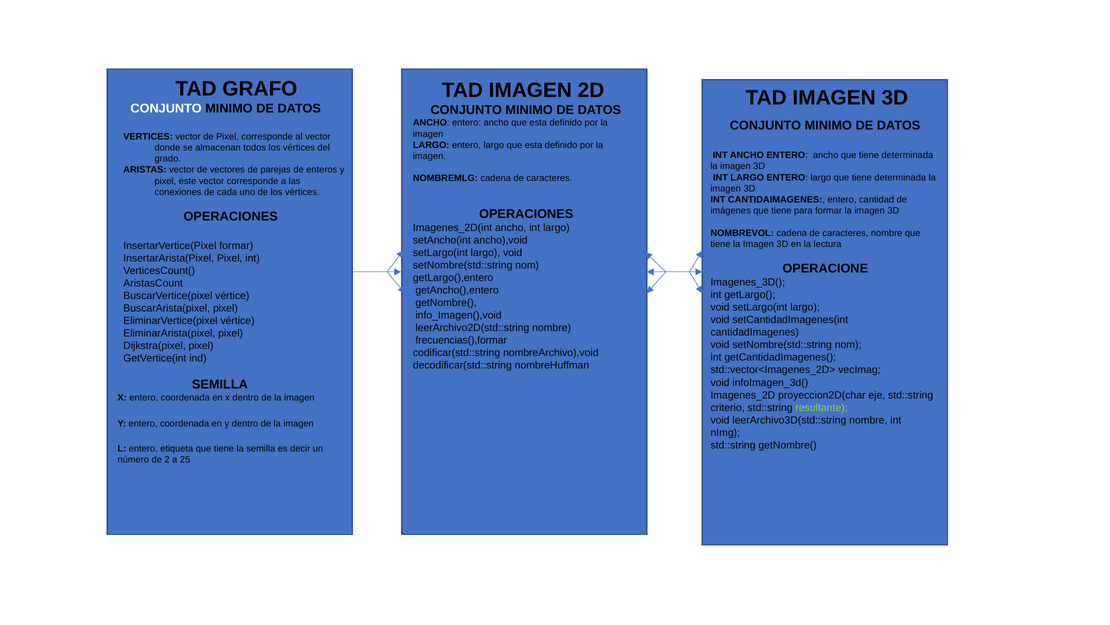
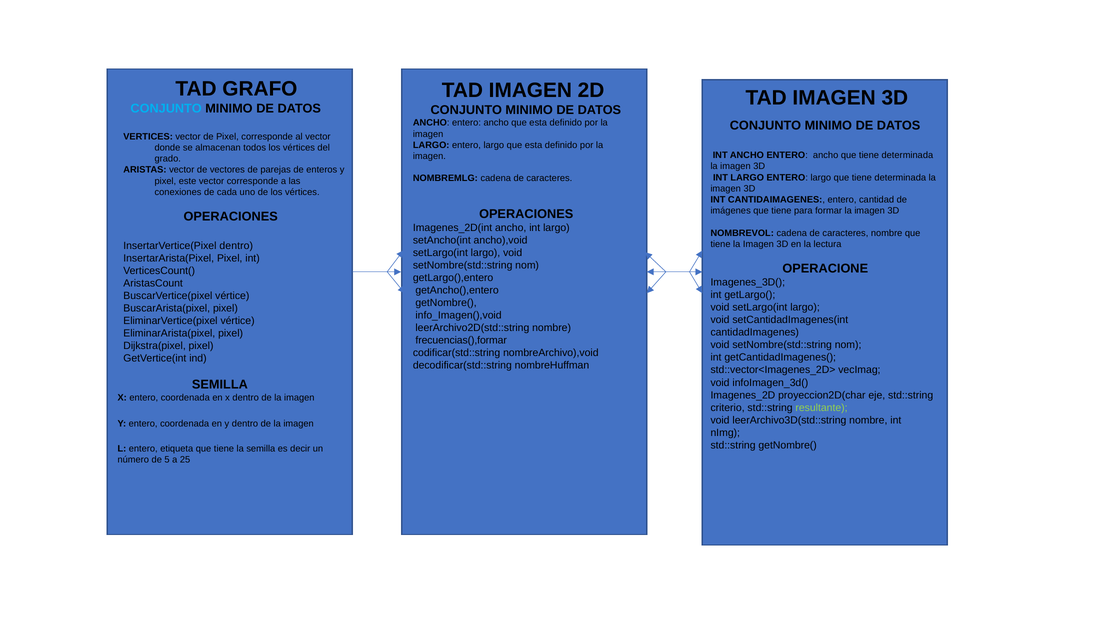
CONJUNTO at (166, 108) colour: white -> light blue
InsertarVertice(Pixel formar: formar -> dentro
2: 2 -> 5
